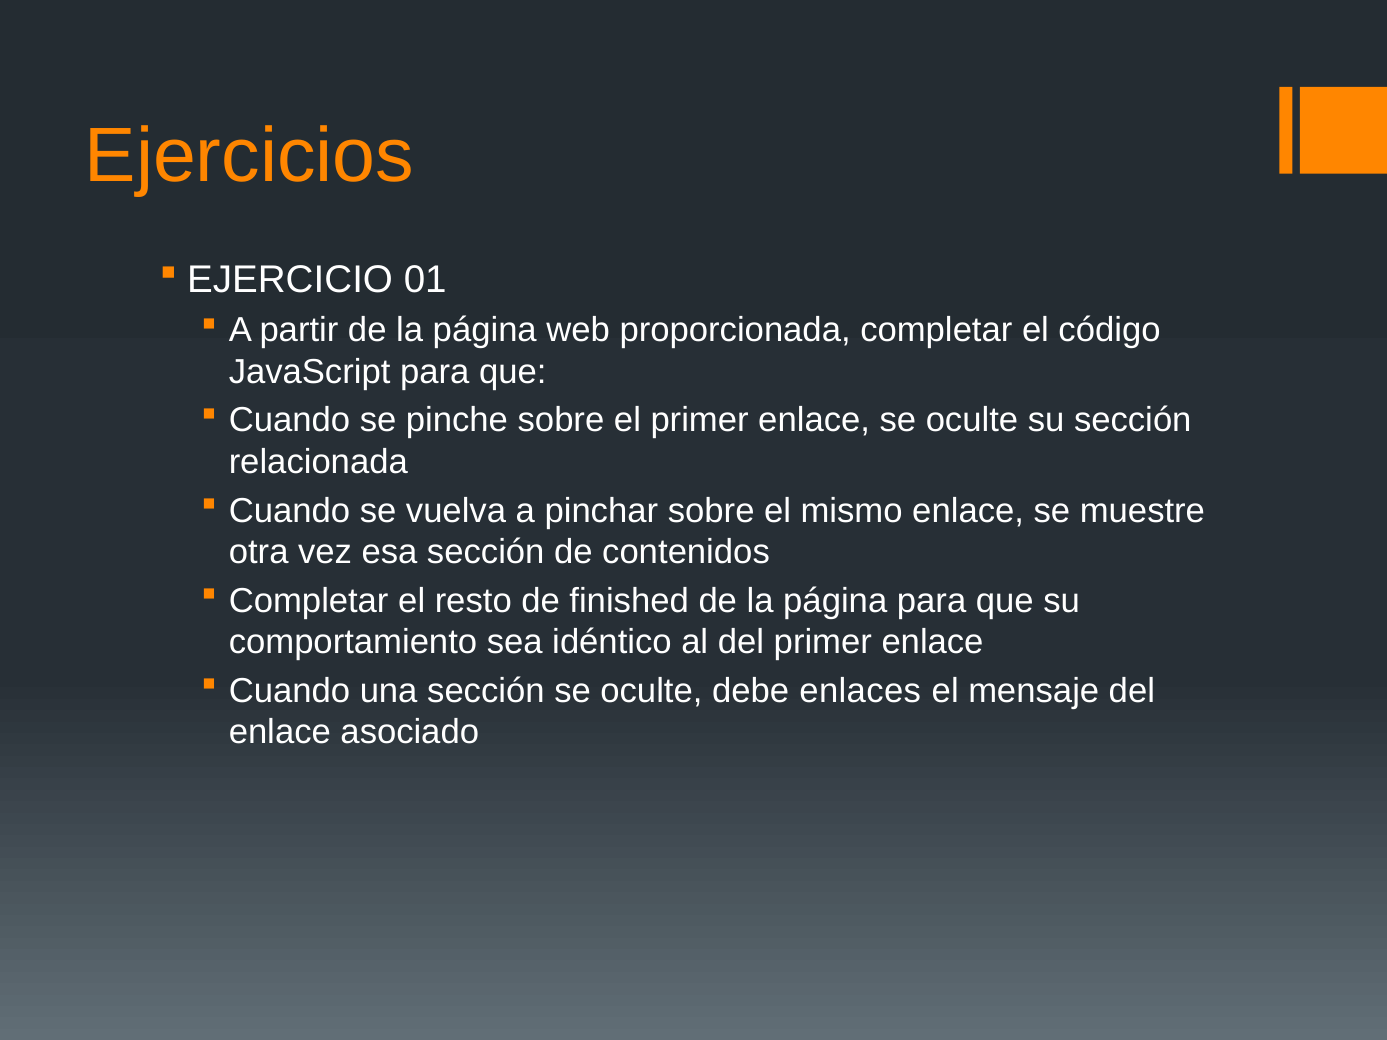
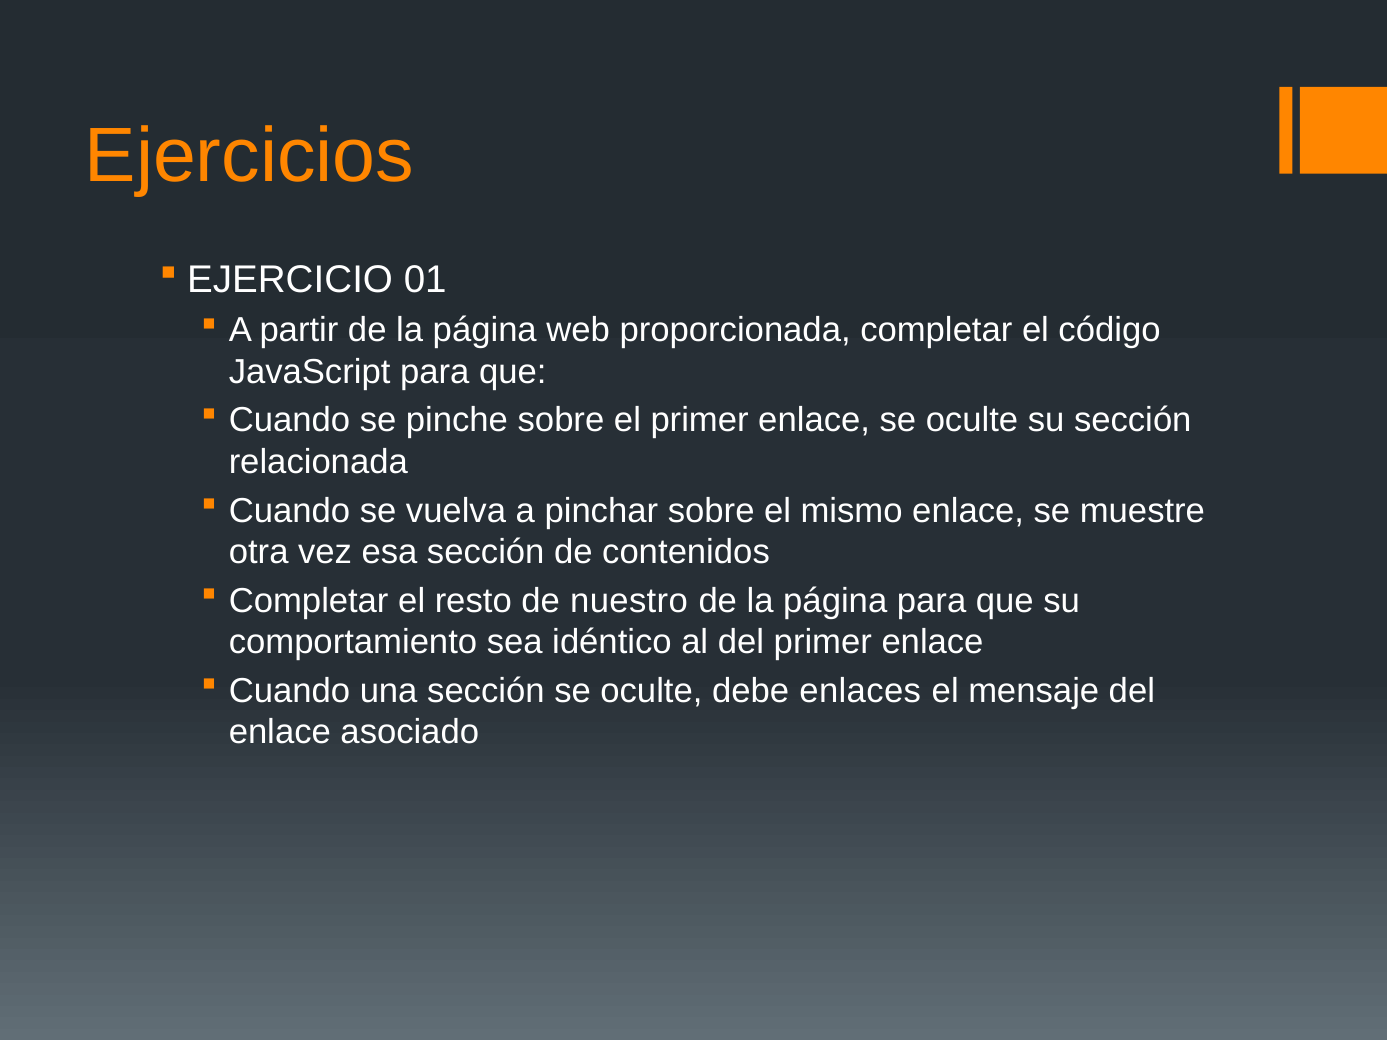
finished: finished -> nuestro
